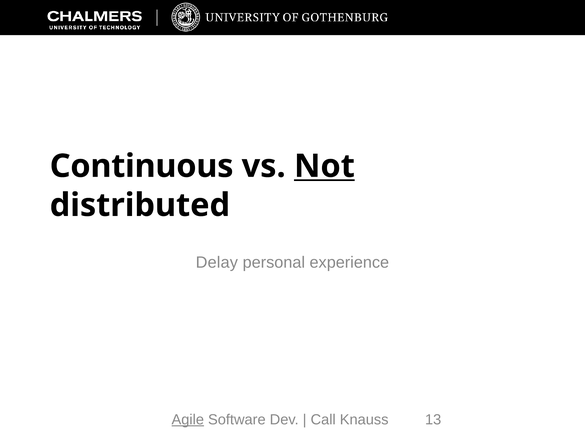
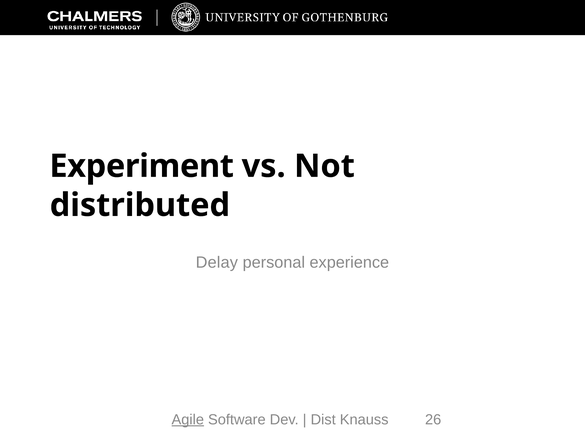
Continuous: Continuous -> Experiment
Not underline: present -> none
Call: Call -> Dist
13: 13 -> 26
